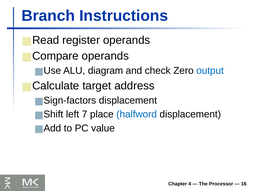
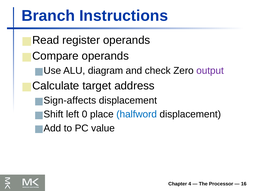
output colour: blue -> purple
Sign-factors: Sign-factors -> Sign-affects
7: 7 -> 0
